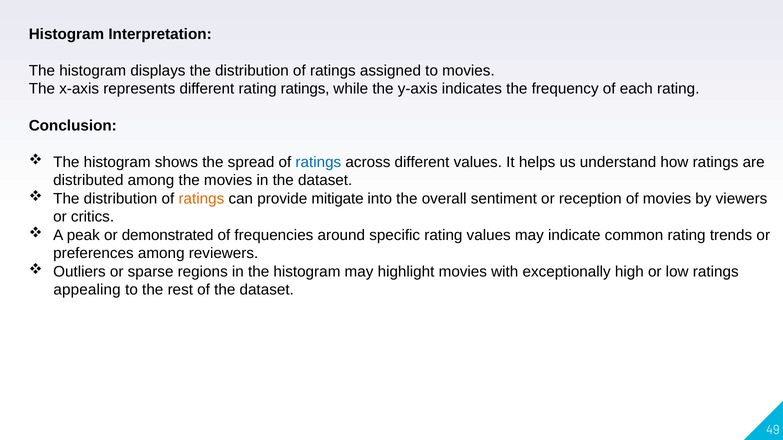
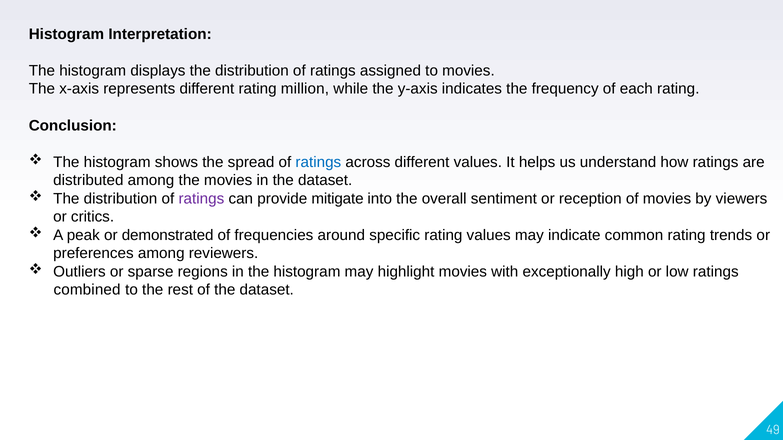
rating ratings: ratings -> million
ratings at (201, 199) colour: orange -> purple
appealing: appealing -> combined
